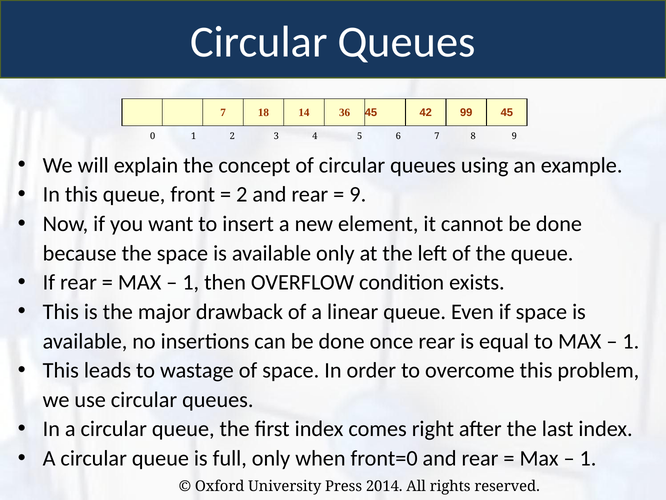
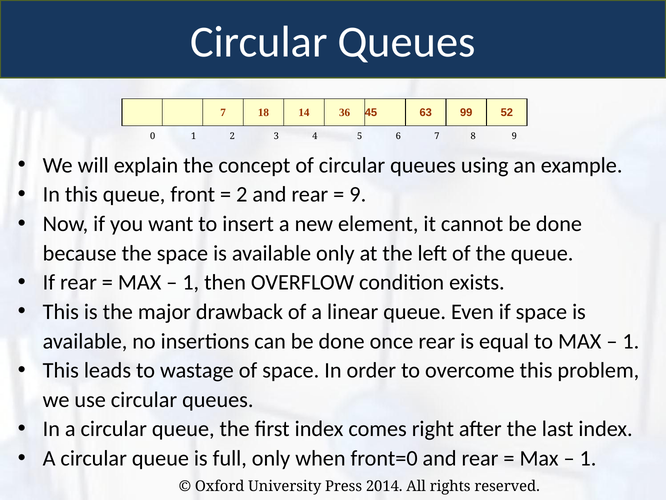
42: 42 -> 63
99 45: 45 -> 52
